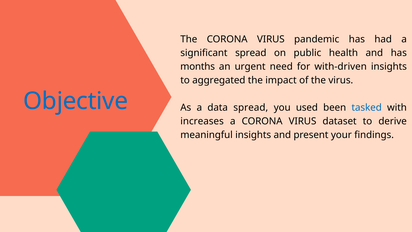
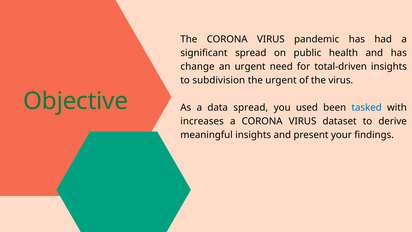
months: months -> change
with-driven: with-driven -> total-driven
aggregated: aggregated -> subdivision
the impact: impact -> urgent
Objective colour: blue -> green
